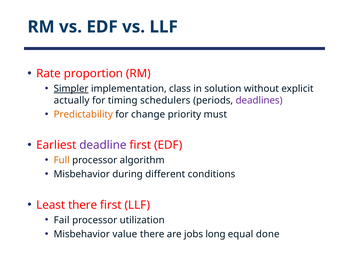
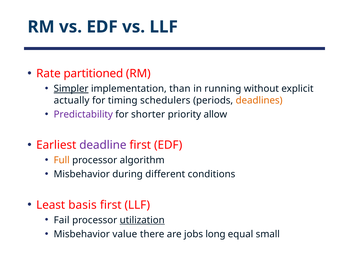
proportion: proportion -> partitioned
class: class -> than
solution: solution -> running
deadlines colour: purple -> orange
Predictability colour: orange -> purple
change: change -> shorter
must: must -> allow
Least there: there -> basis
utilization underline: none -> present
done: done -> small
